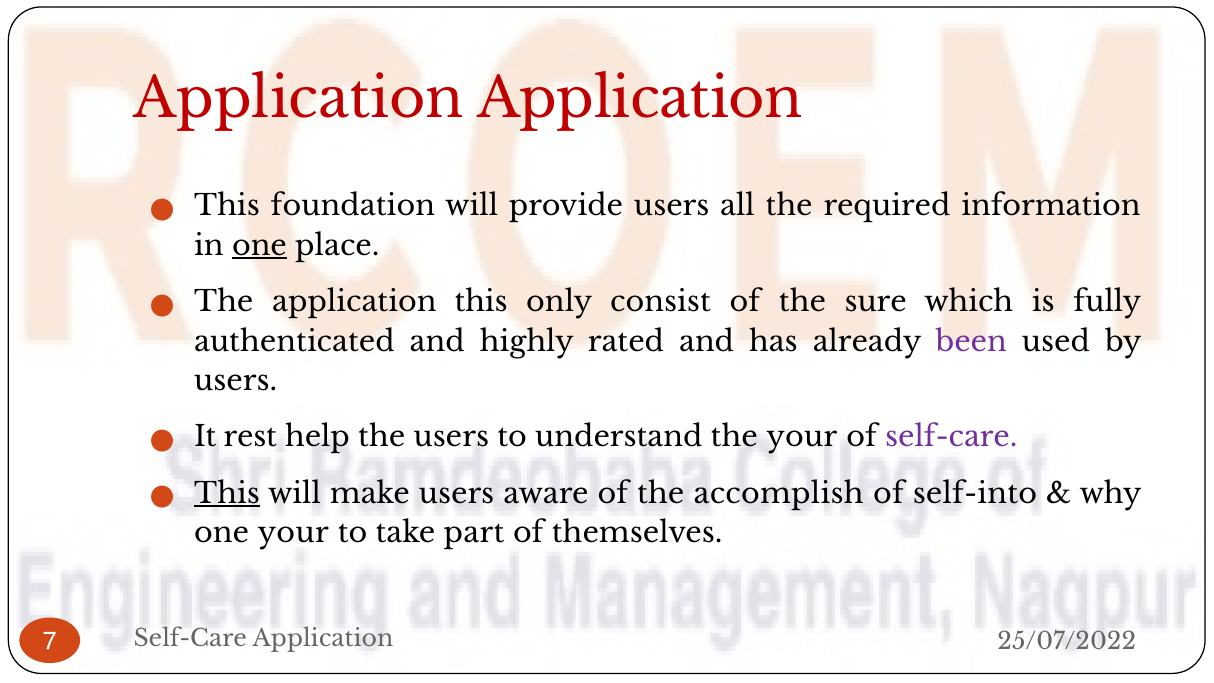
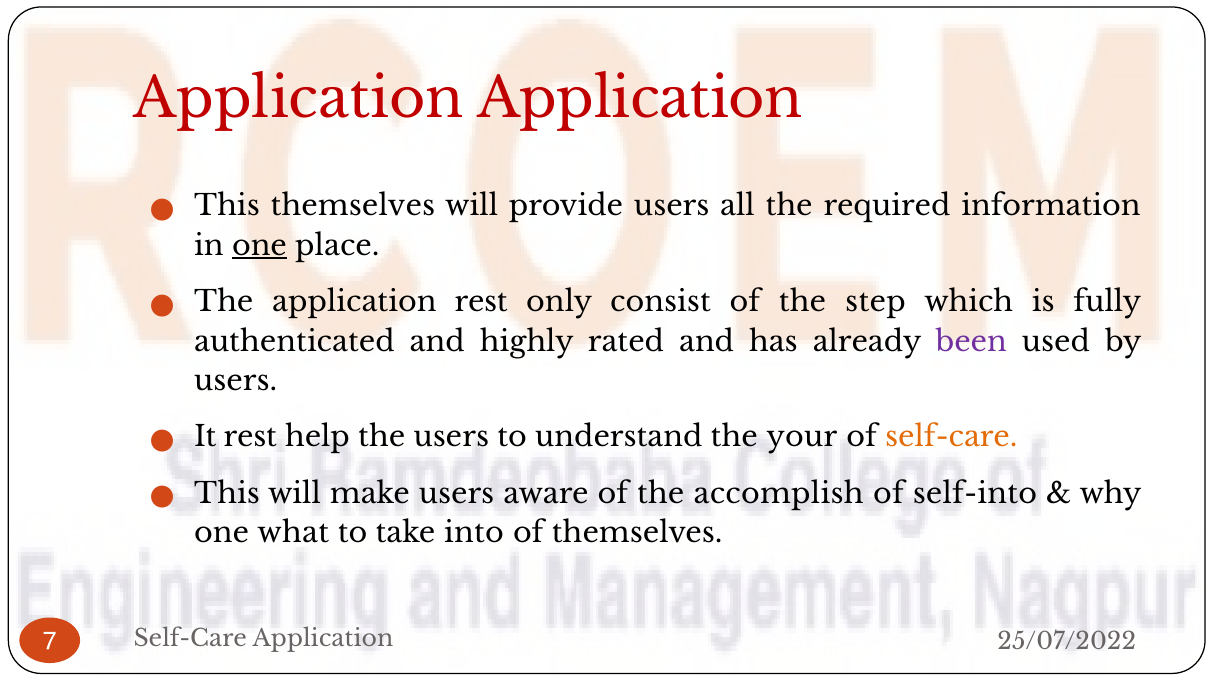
This foundation: foundation -> themselves
application this: this -> rest
sure: sure -> step
self-care at (951, 437) colour: purple -> orange
This at (227, 494) underline: present -> none
one your: your -> what
part: part -> into
